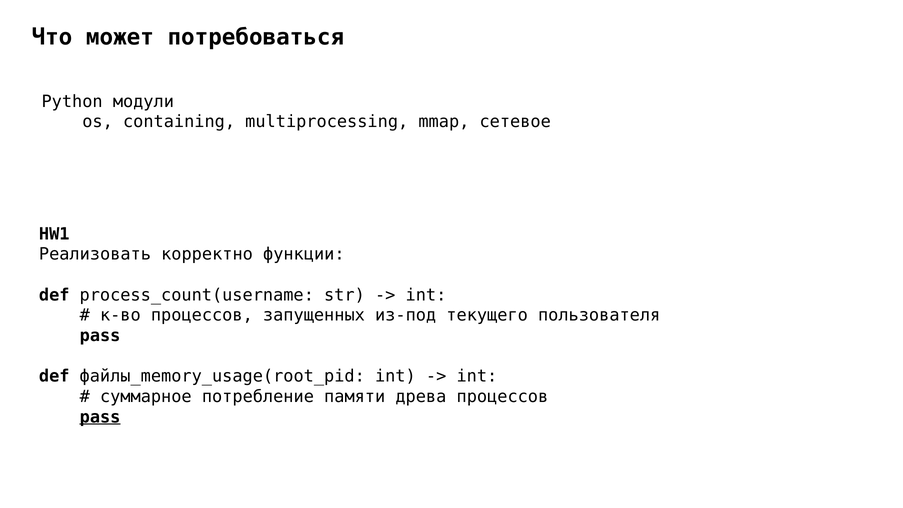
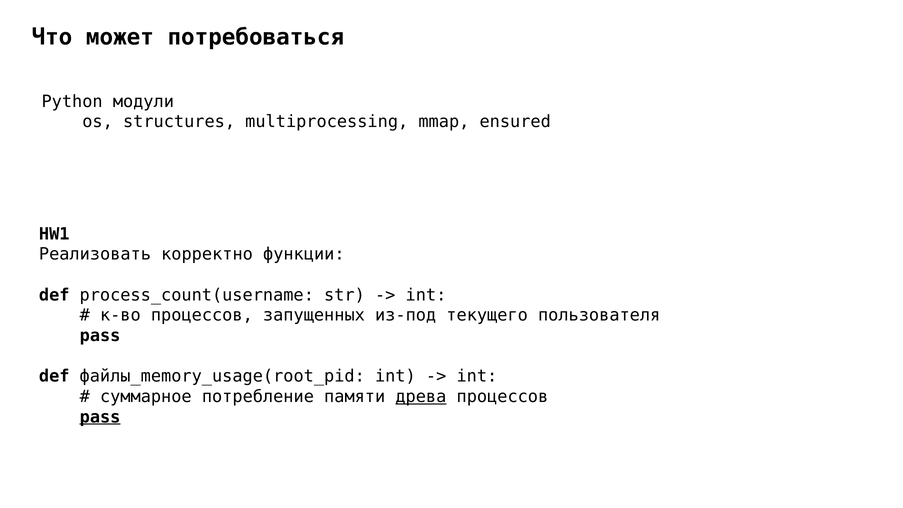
containing: containing -> structures
сетевое: сетевое -> ensured
древа underline: none -> present
